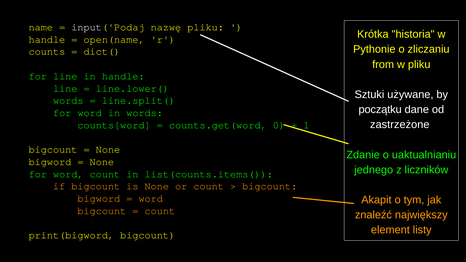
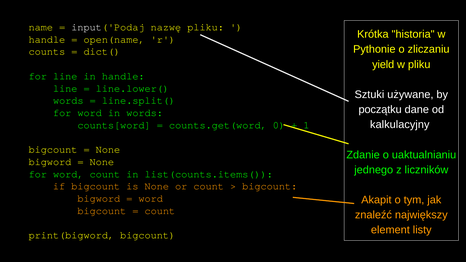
from: from -> yield
zastrzeżone: zastrzeżone -> kalkulacyjny
